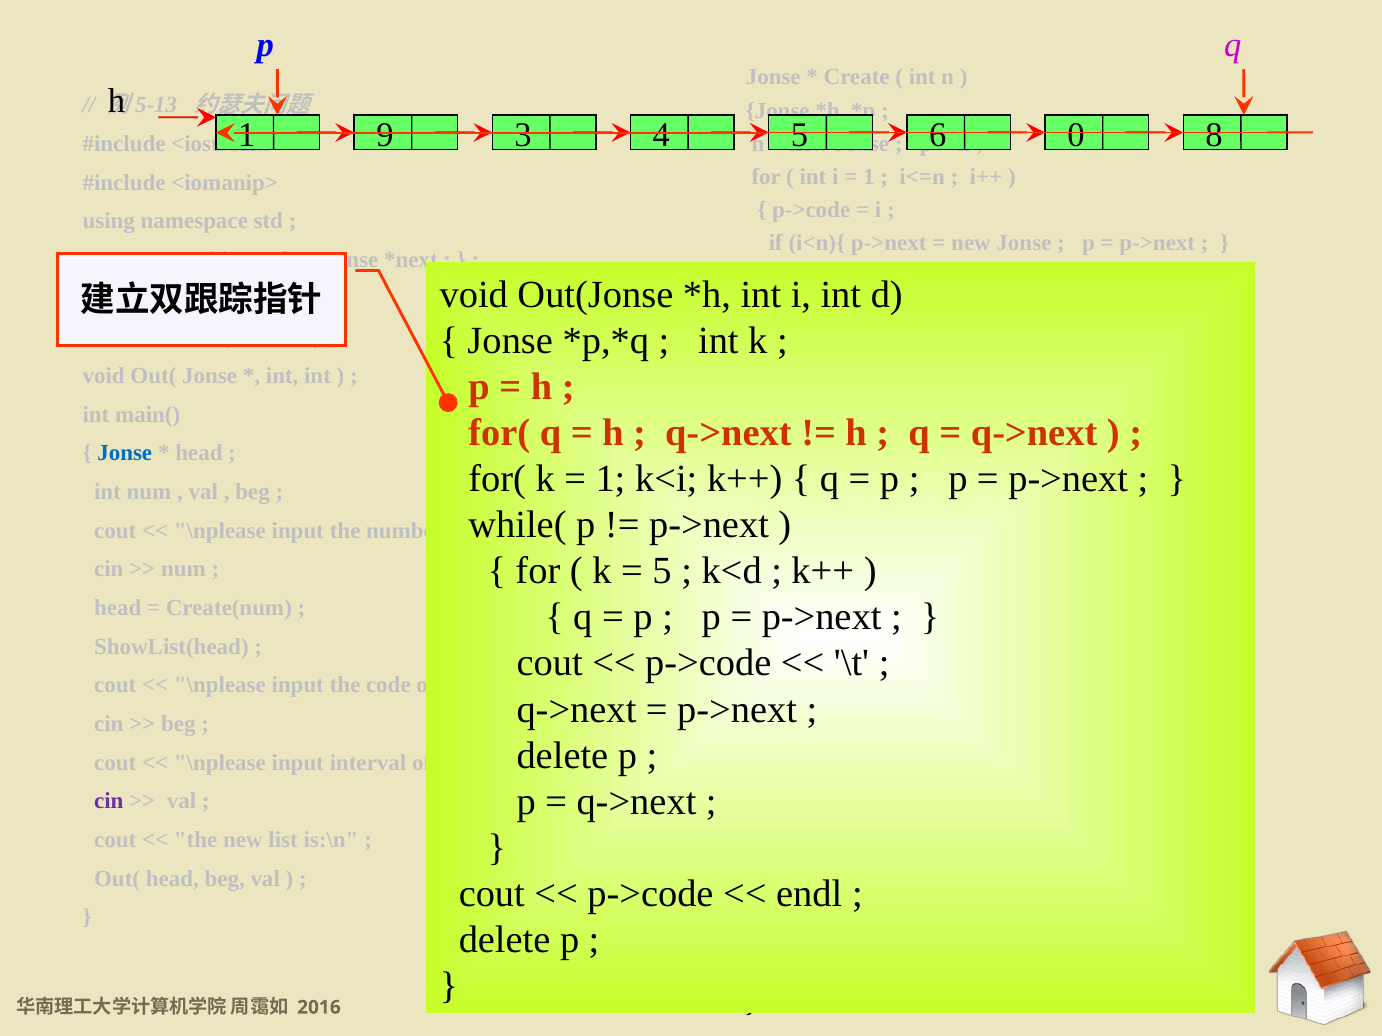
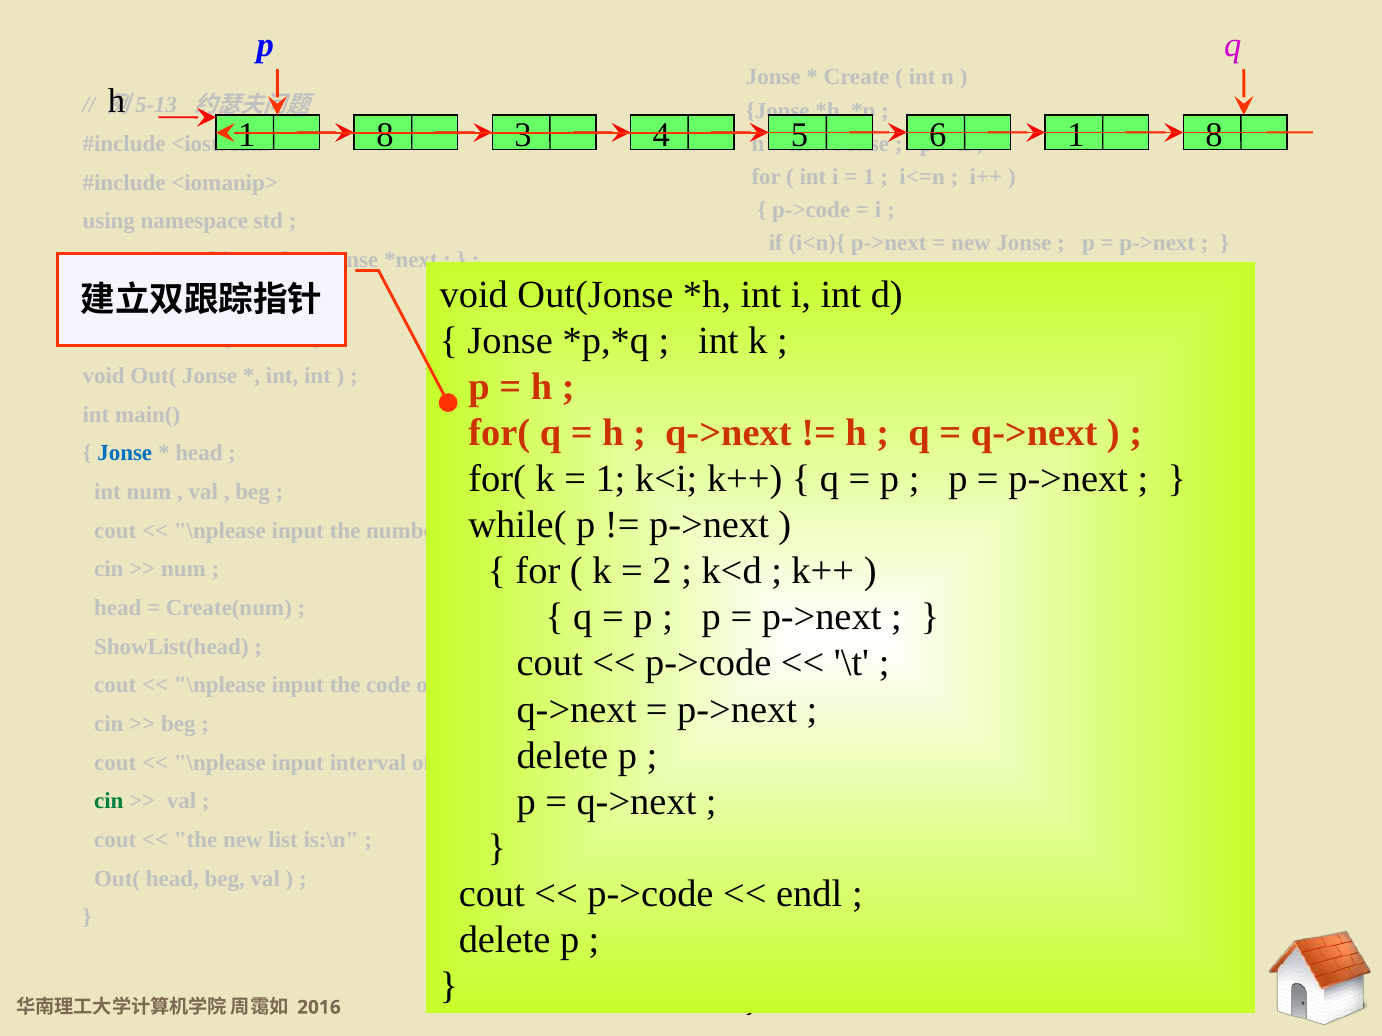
9 at (385, 135): 9 -> 8
0 at (1076, 135): 0 -> 1
5 at (662, 571): 5 -> 2
cin at (109, 802) colour: purple -> green
